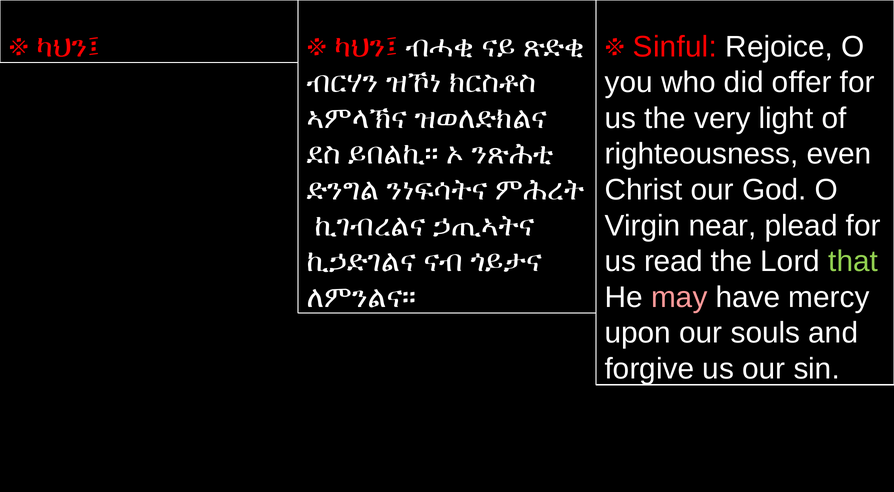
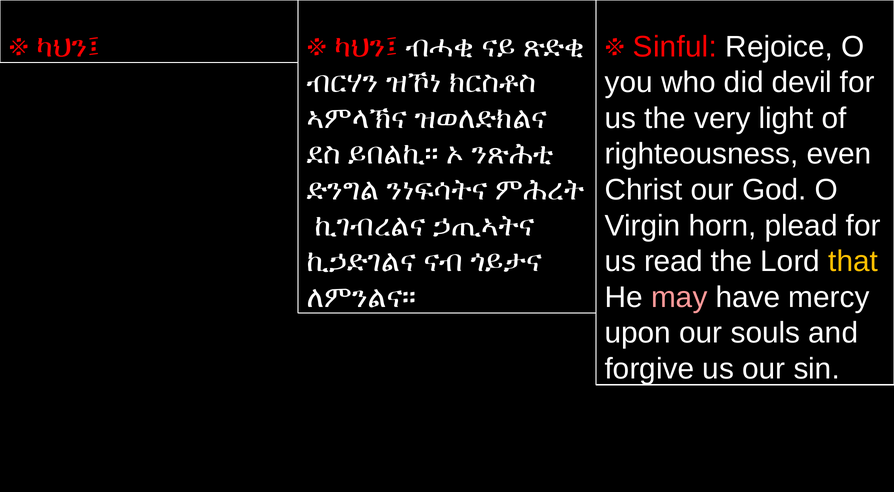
offer: offer -> devil
near: near -> horn
that colour: light green -> yellow
